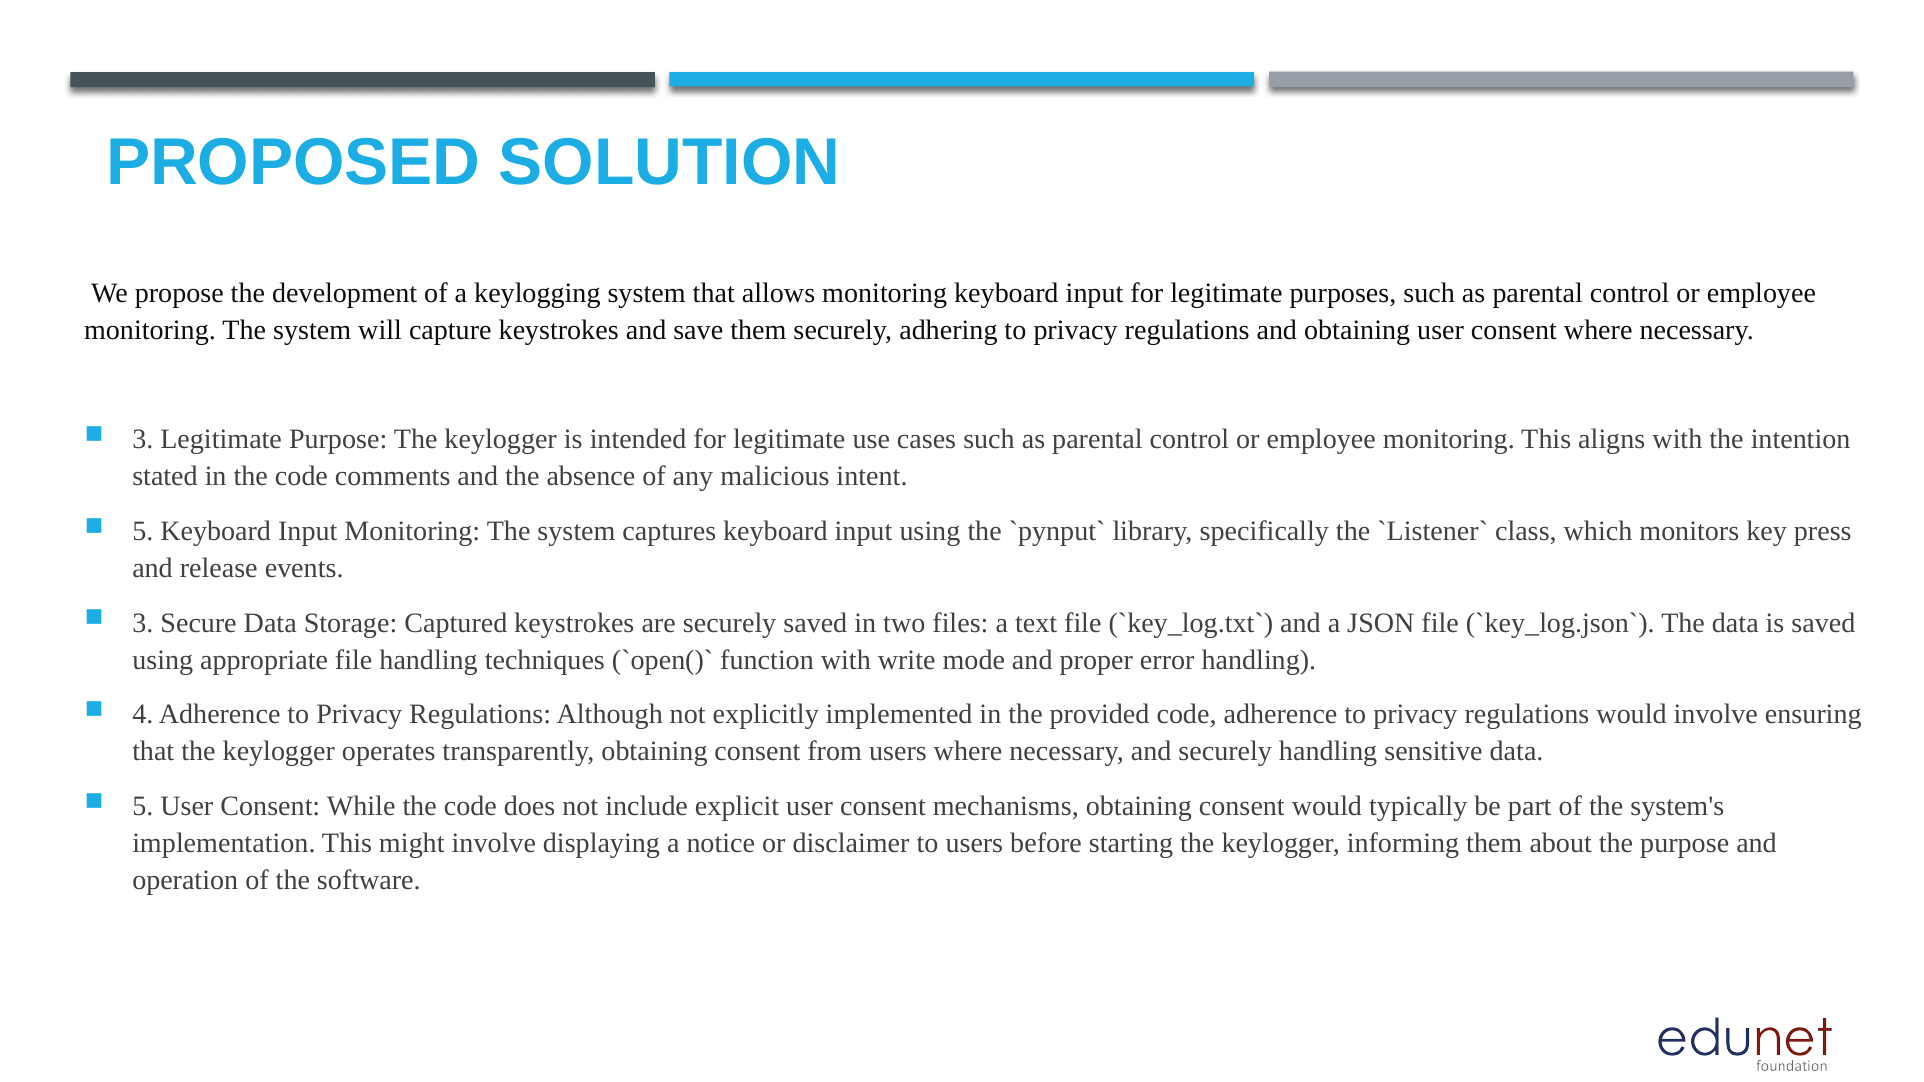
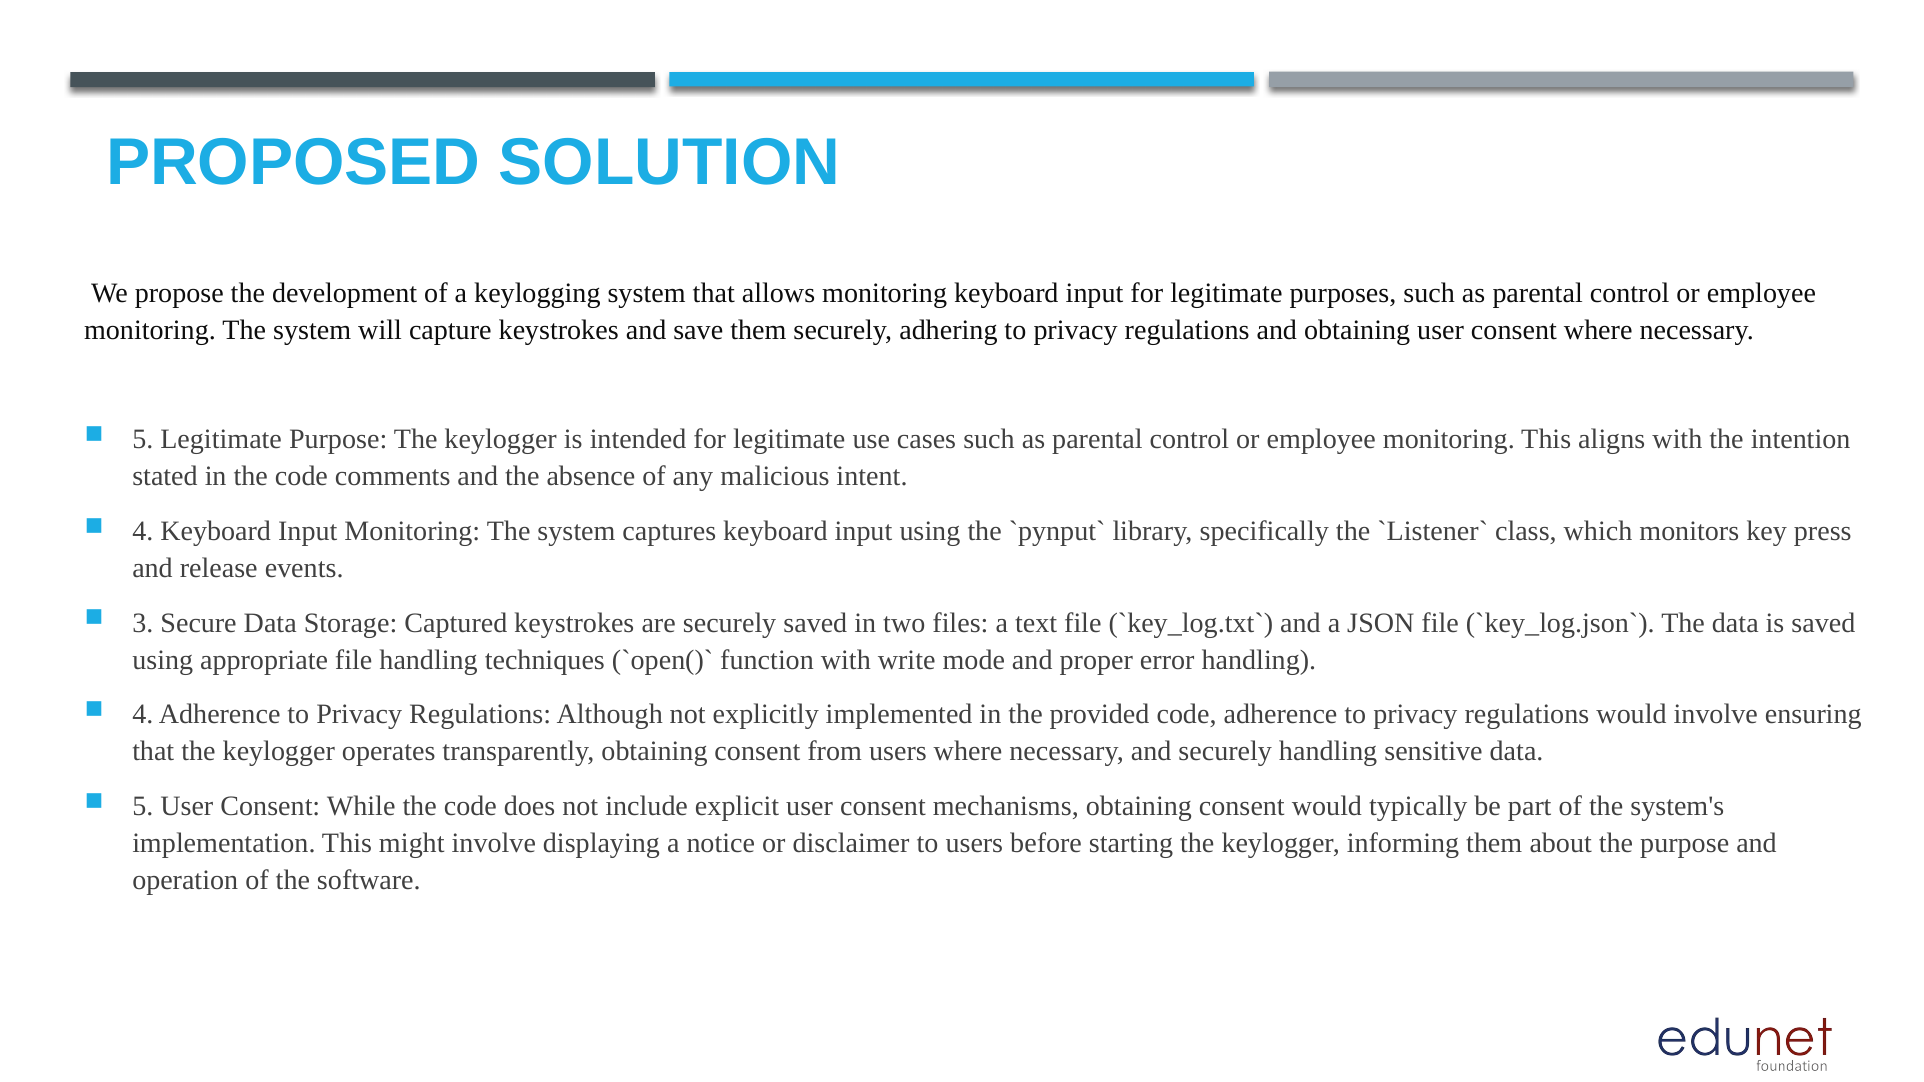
3 at (143, 439): 3 -> 5
5 at (143, 531): 5 -> 4
